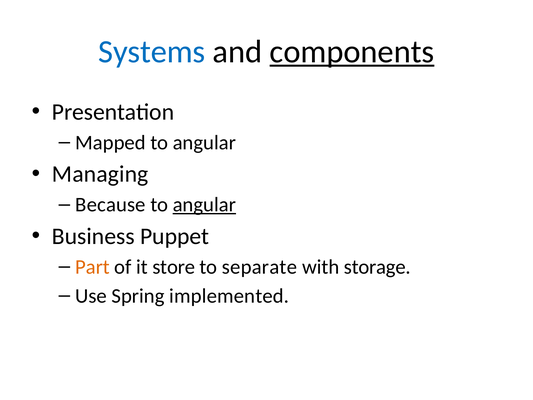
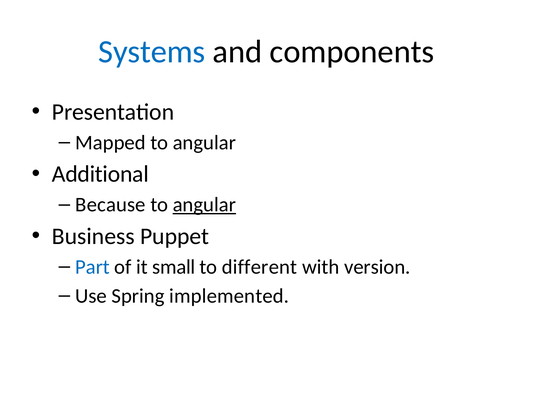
components underline: present -> none
Managing: Managing -> Additional
Part colour: orange -> blue
store: store -> small
separate: separate -> different
storage: storage -> version
